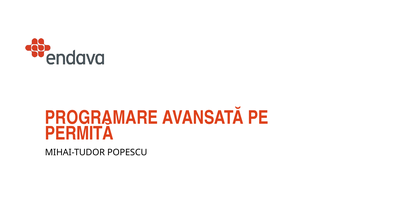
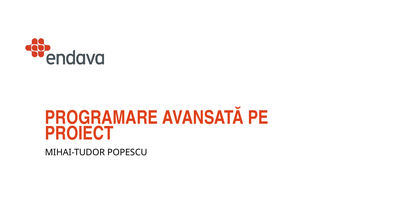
PERMITĂ: PERMITĂ -> PROIECT
